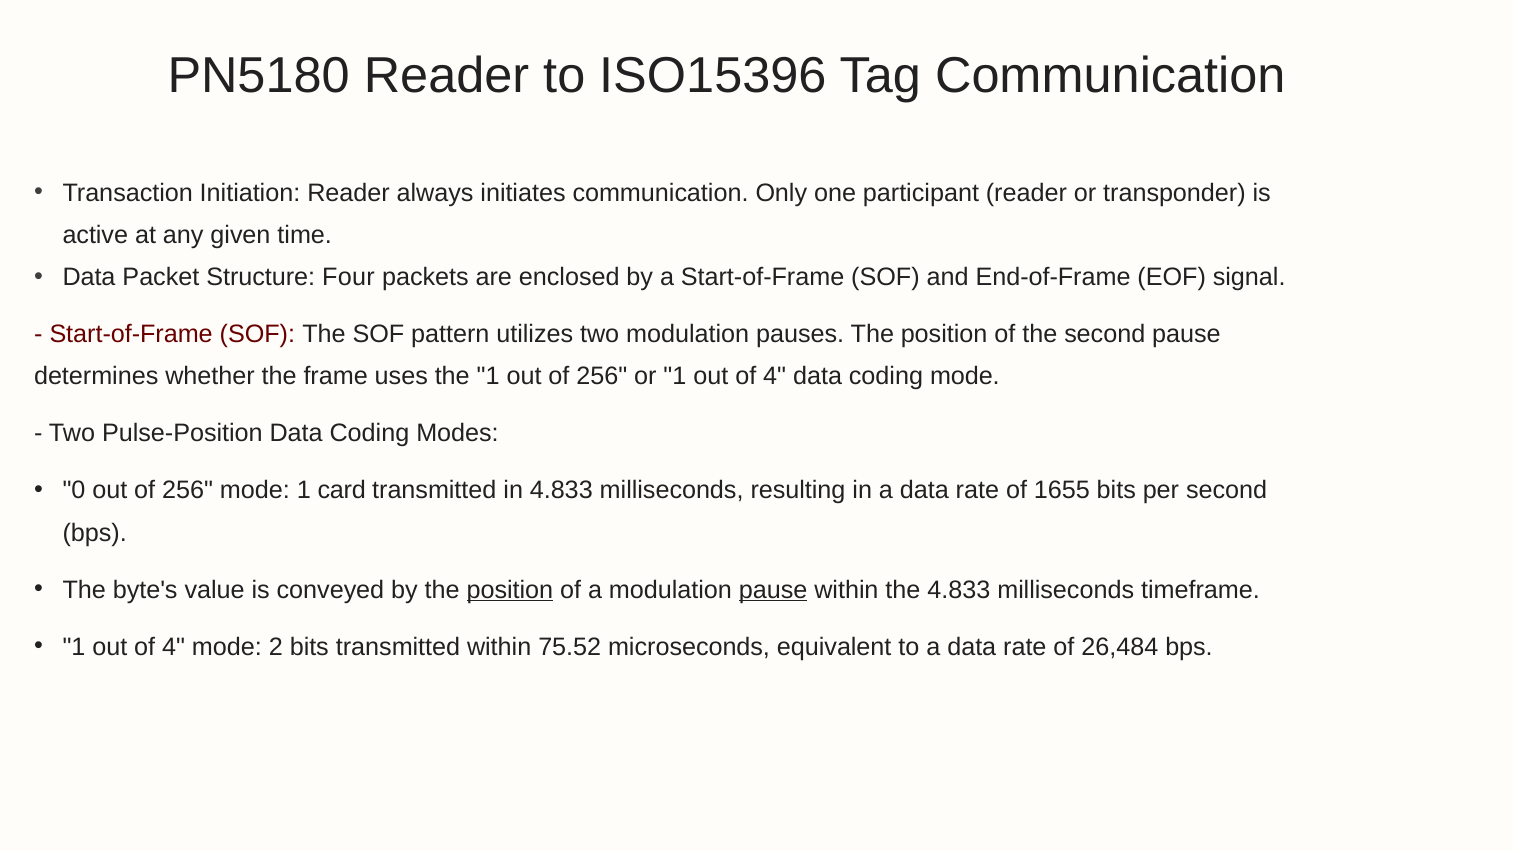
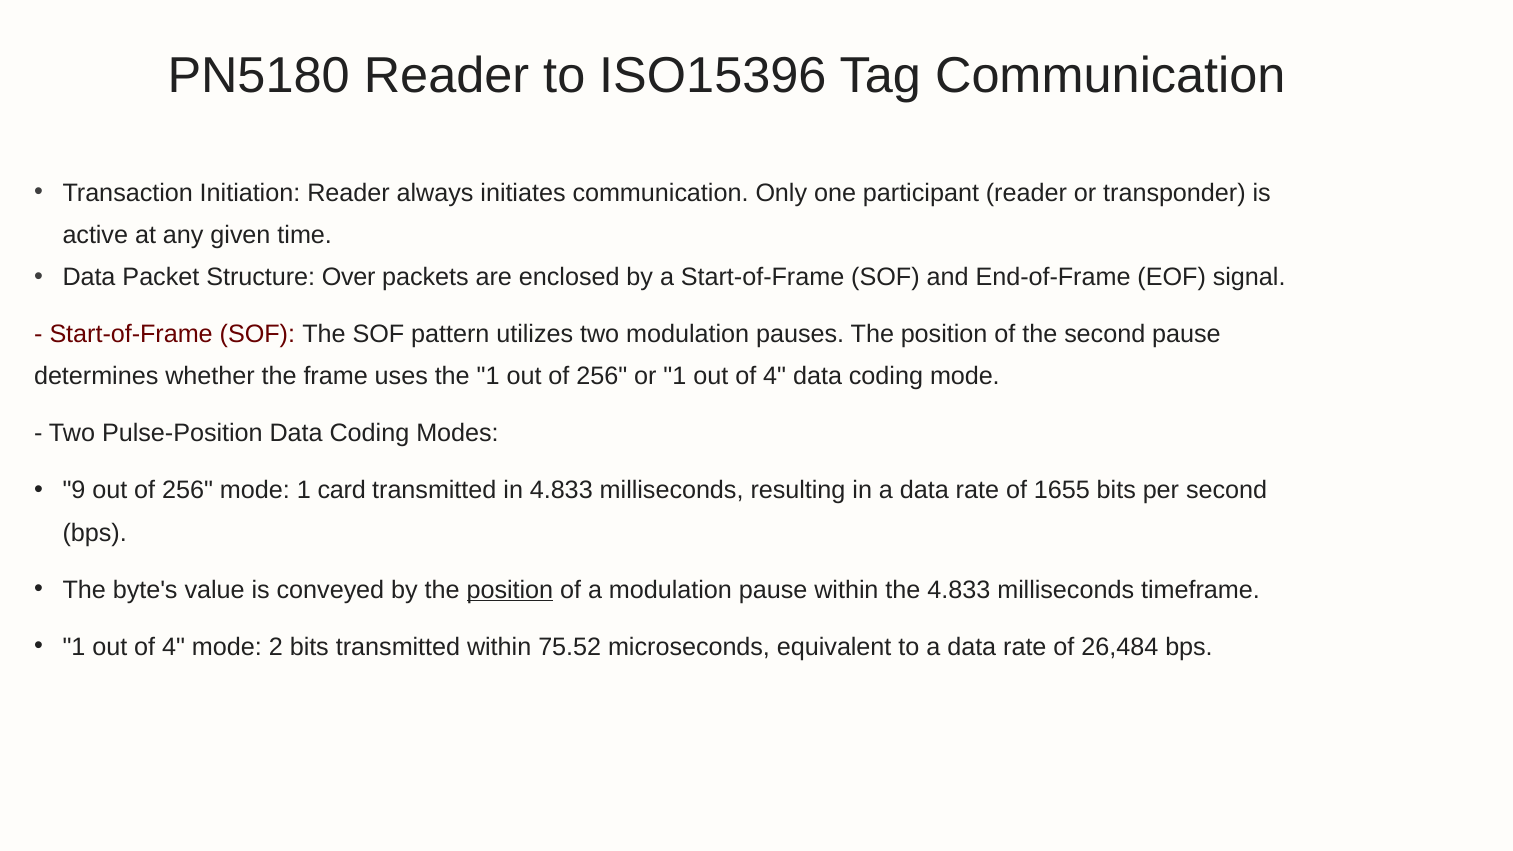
Four: Four -> Over
0: 0 -> 9
pause at (773, 590) underline: present -> none
